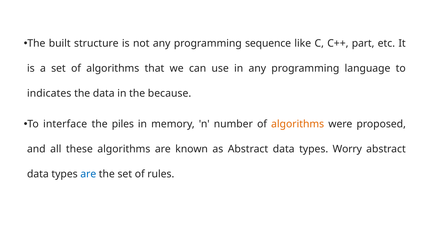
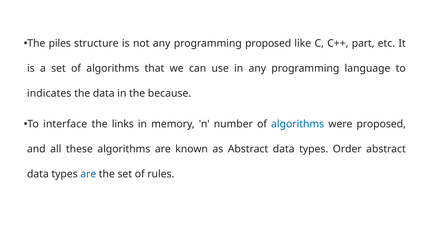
built: built -> piles
programming sequence: sequence -> proposed
piles: piles -> links
algorithms at (298, 124) colour: orange -> blue
Worry: Worry -> Order
